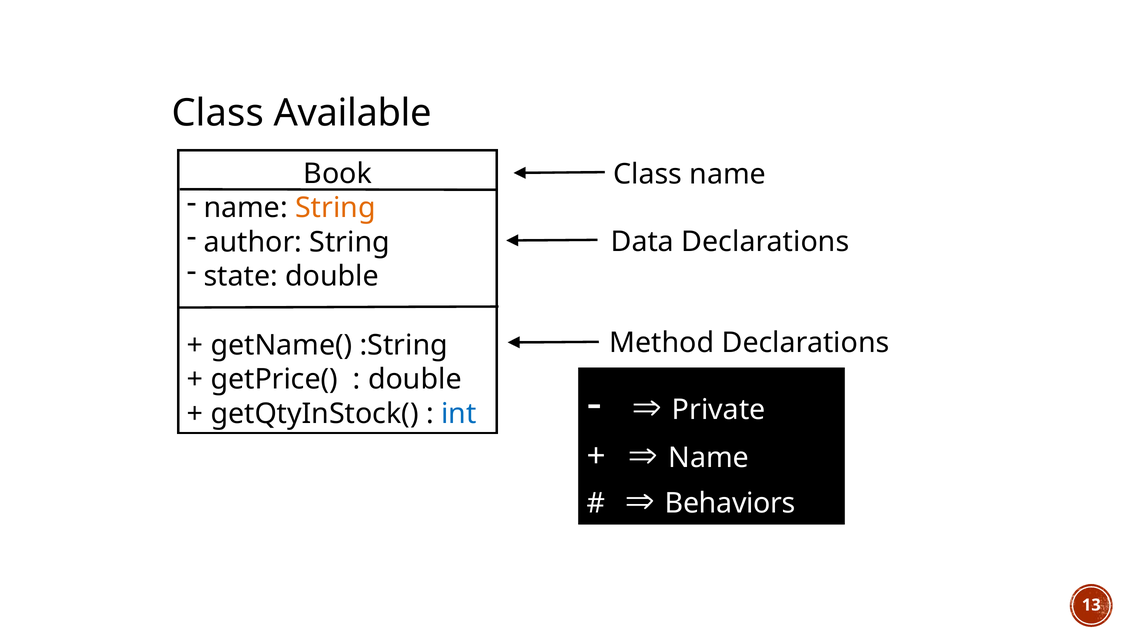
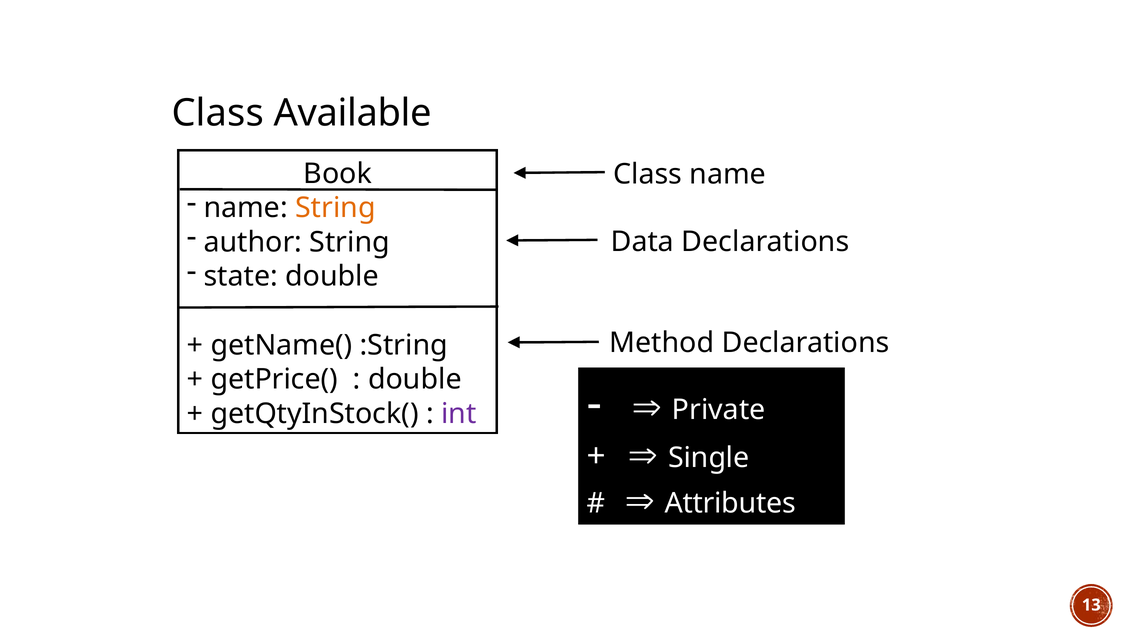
int colour: blue -> purple
Name at (709, 458): Name -> Single
Behaviors: Behaviors -> Attributes
